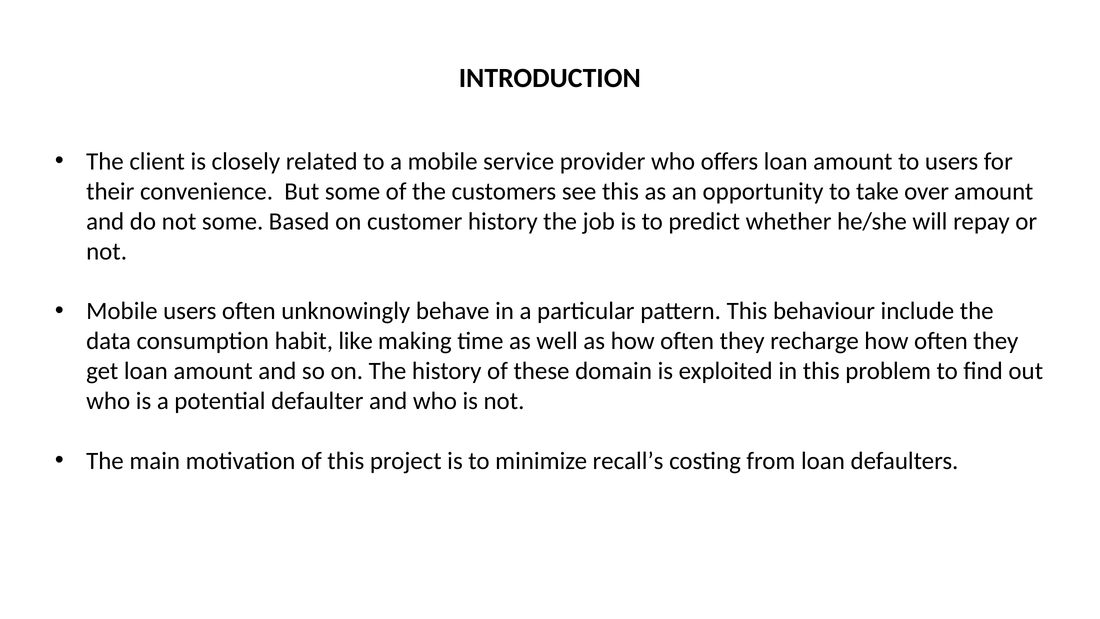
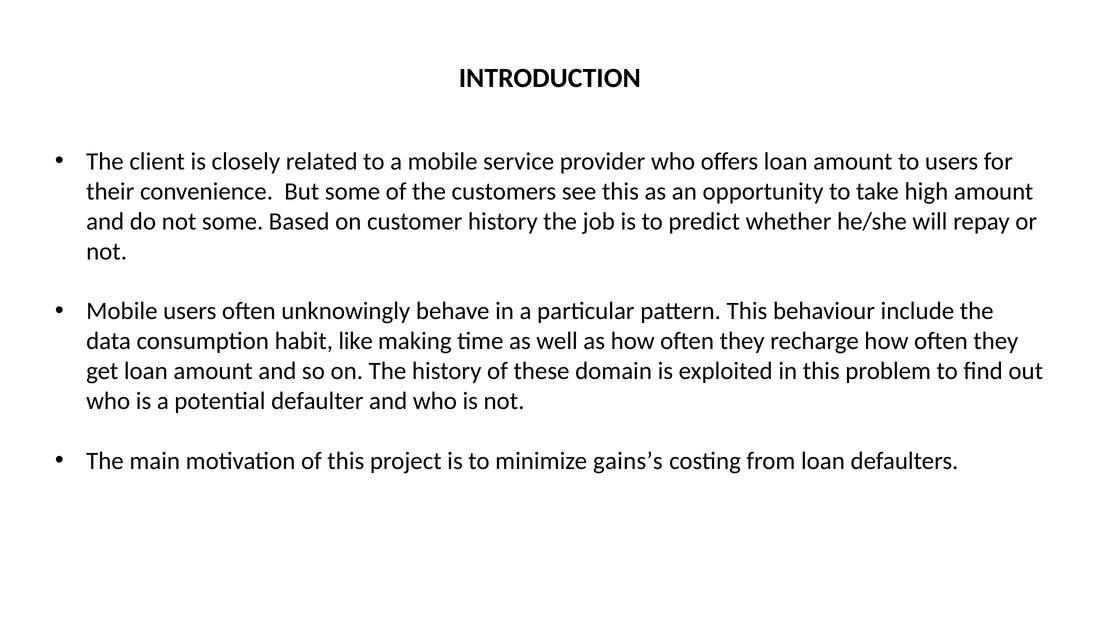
over: over -> high
recall’s: recall’s -> gains’s
